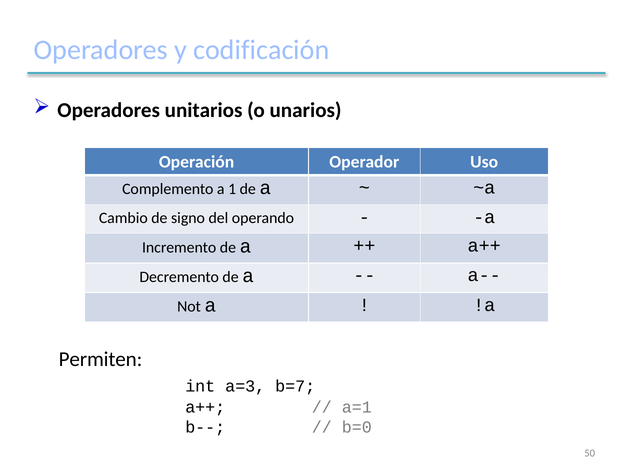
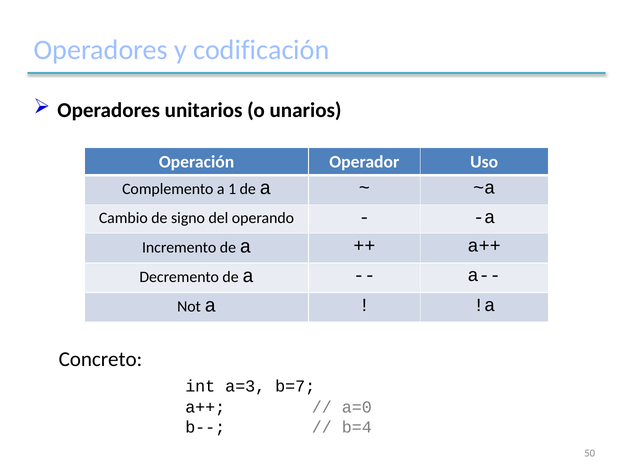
Permiten: Permiten -> Concreto
a=1: a=1 -> a=0
b=0: b=0 -> b=4
